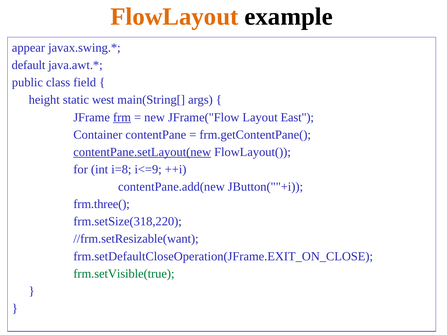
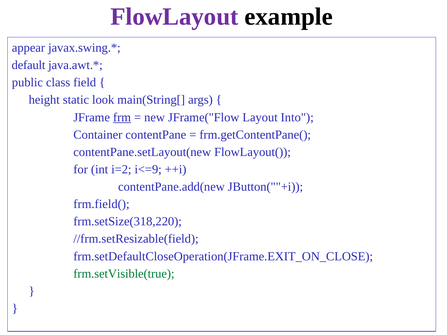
FlowLayout colour: orange -> purple
west: west -> look
East: East -> Into
contentPane.setLayout(new underline: present -> none
i=8: i=8 -> i=2
frm.three(: frm.three( -> frm.field(
//frm.setResizable(want: //frm.setResizable(want -> //frm.setResizable(field
